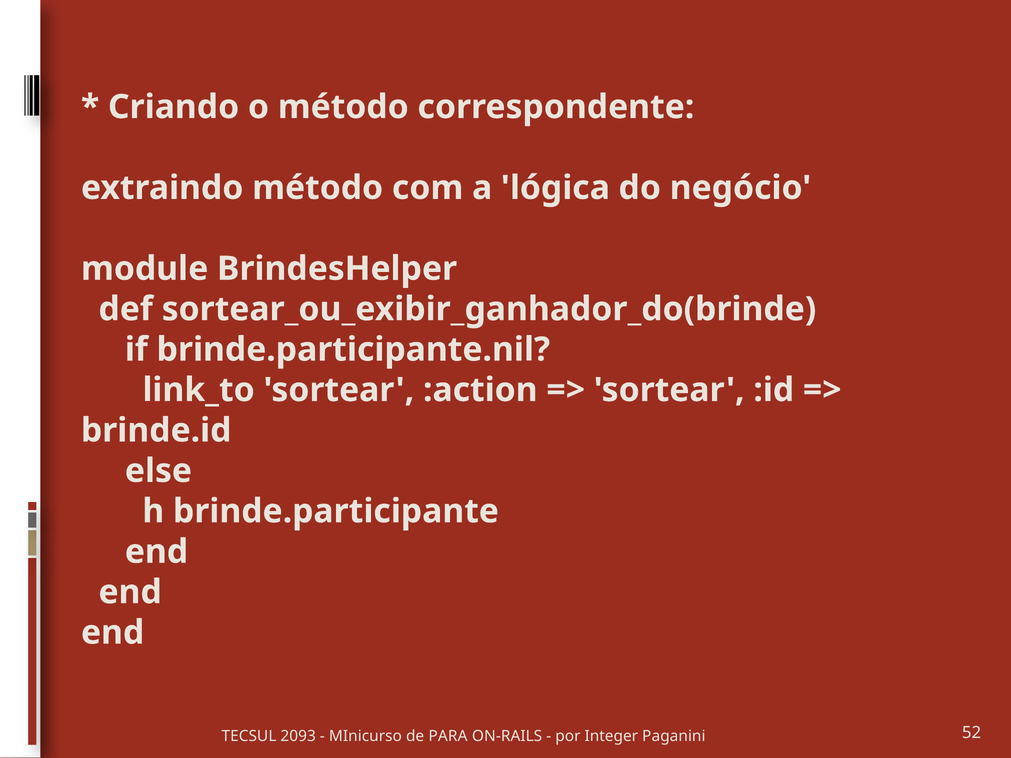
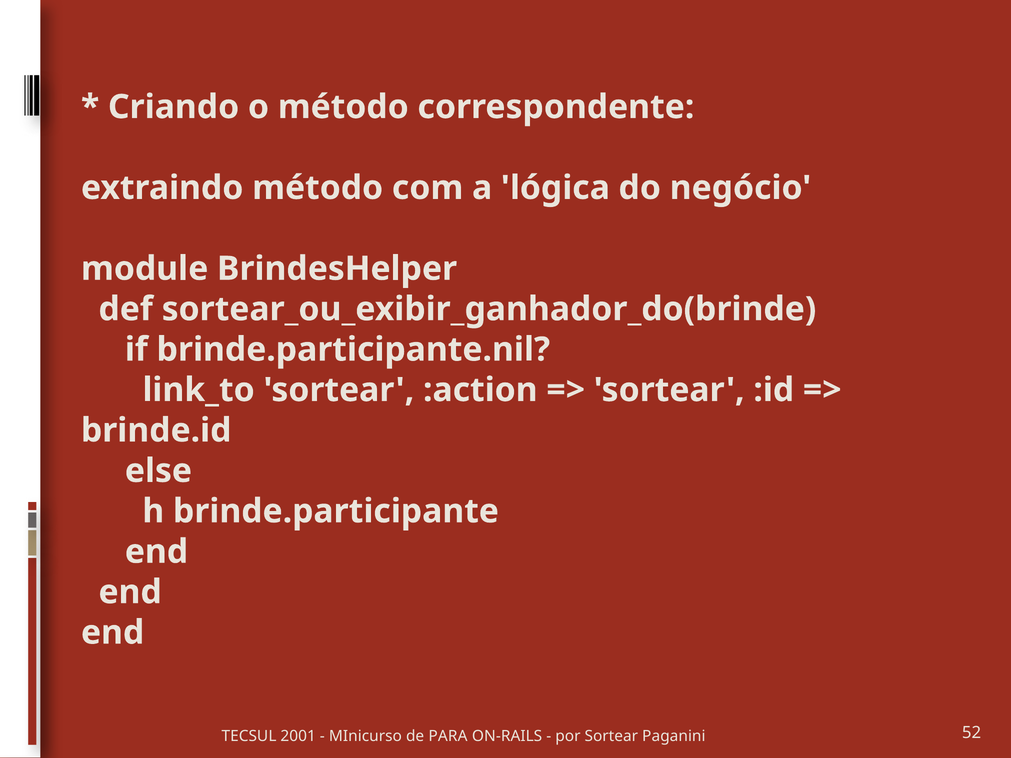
2093: 2093 -> 2001
por Integer: Integer -> Sortear
